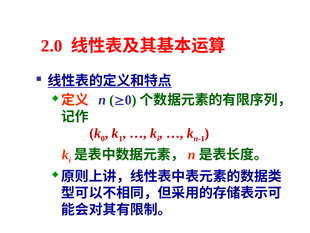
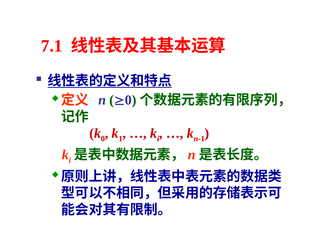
2.0: 2.0 -> 7.1
